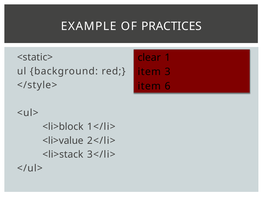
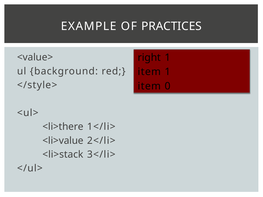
<static>: <static> -> <value>
clear: clear -> right
item 3: 3 -> 1
6: 6 -> 0
<li>block: <li>block -> <li>there
